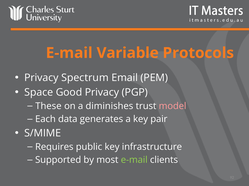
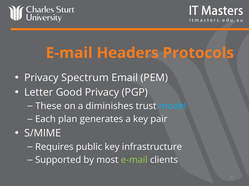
Variable: Variable -> Headers
Space: Space -> Letter
model colour: pink -> light blue
data: data -> plan
